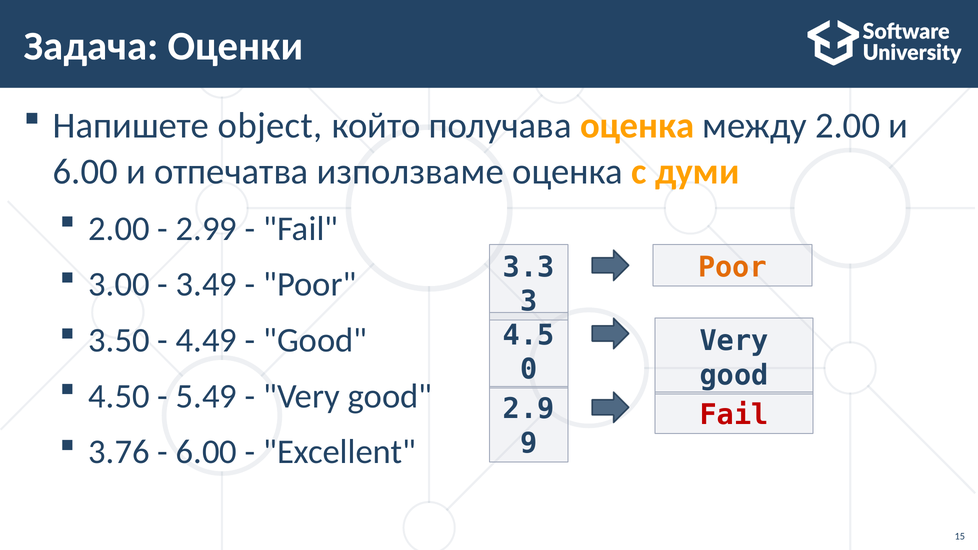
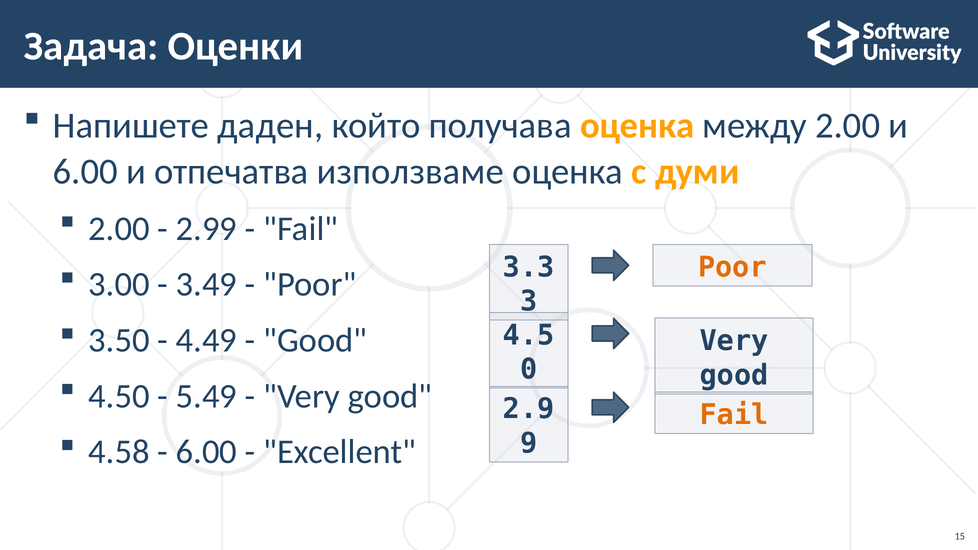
object: object -> даден
Fail at (734, 415) colour: red -> orange
3.76: 3.76 -> 4.58
